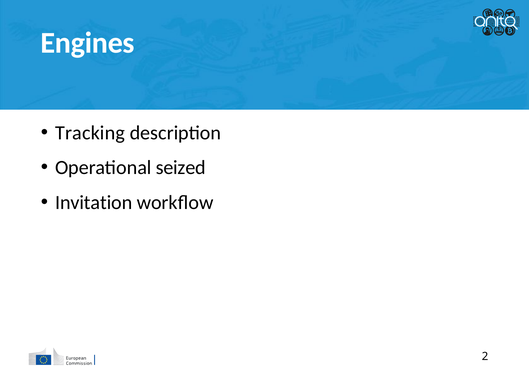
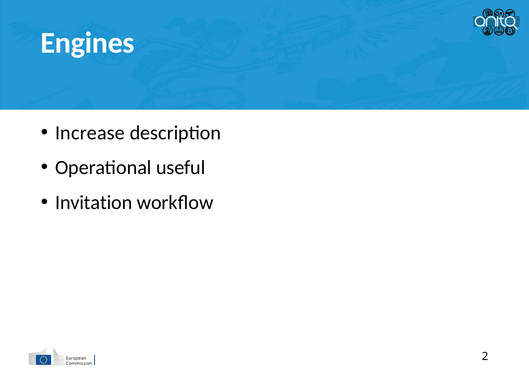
Tracking: Tracking -> Increase
seized: seized -> useful
